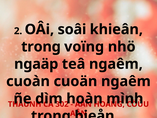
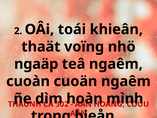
soâi: soâi -> toái
trong at (41, 47): trong -> thaät
